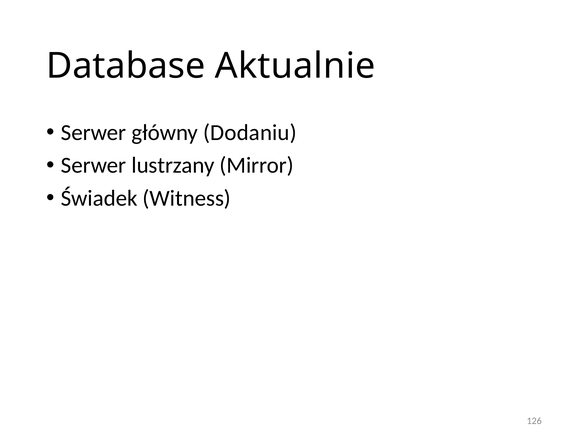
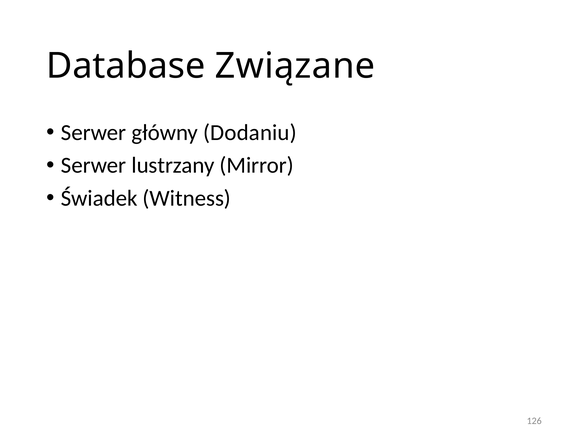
Aktualnie: Aktualnie -> Związane
